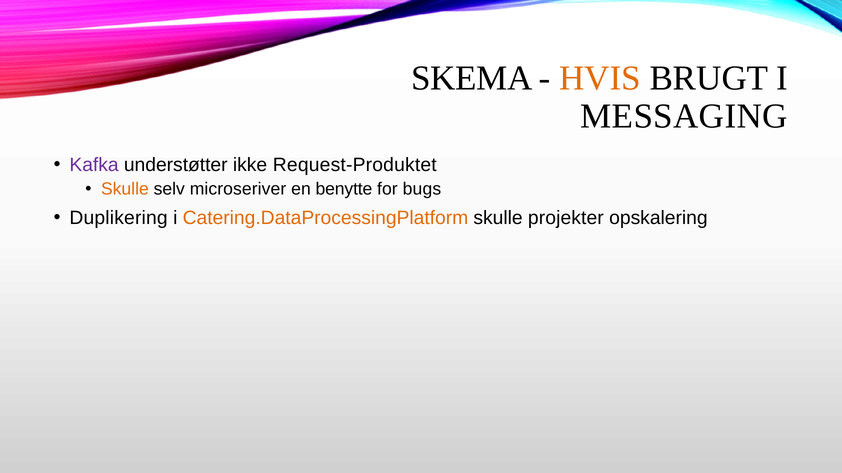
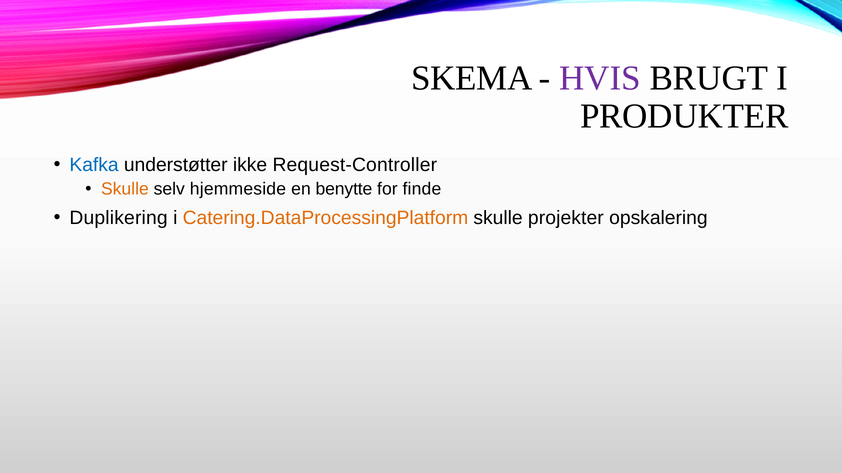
HVIS colour: orange -> purple
MESSAGING: MESSAGING -> PRODUKTER
Kafka colour: purple -> blue
Request-Produktet: Request-Produktet -> Request-Controller
microseriver: microseriver -> hjemmeside
bugs: bugs -> finde
